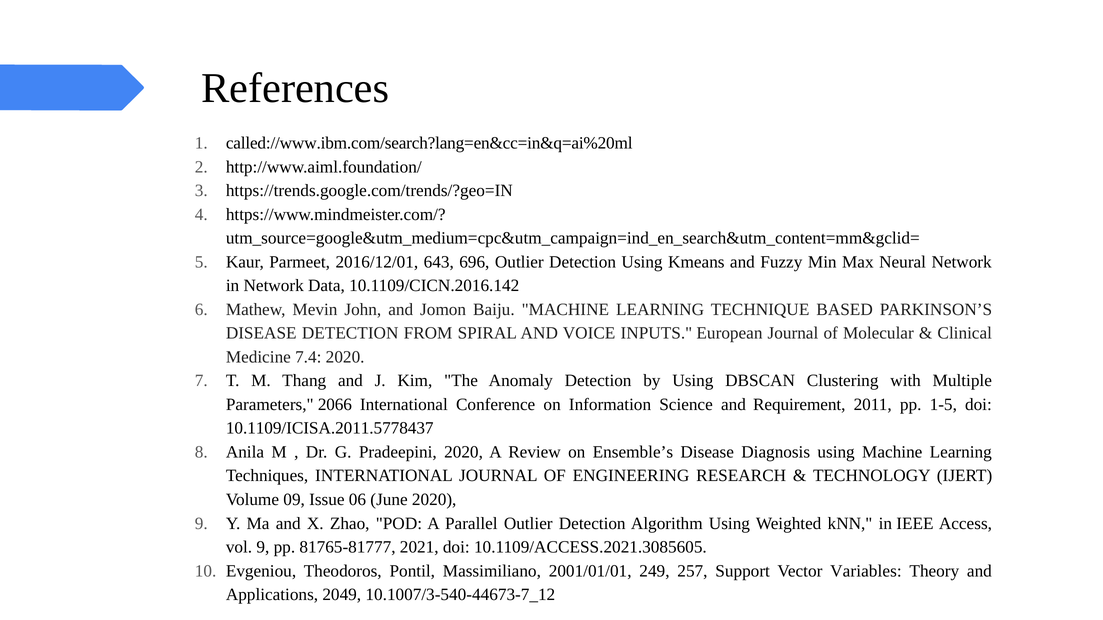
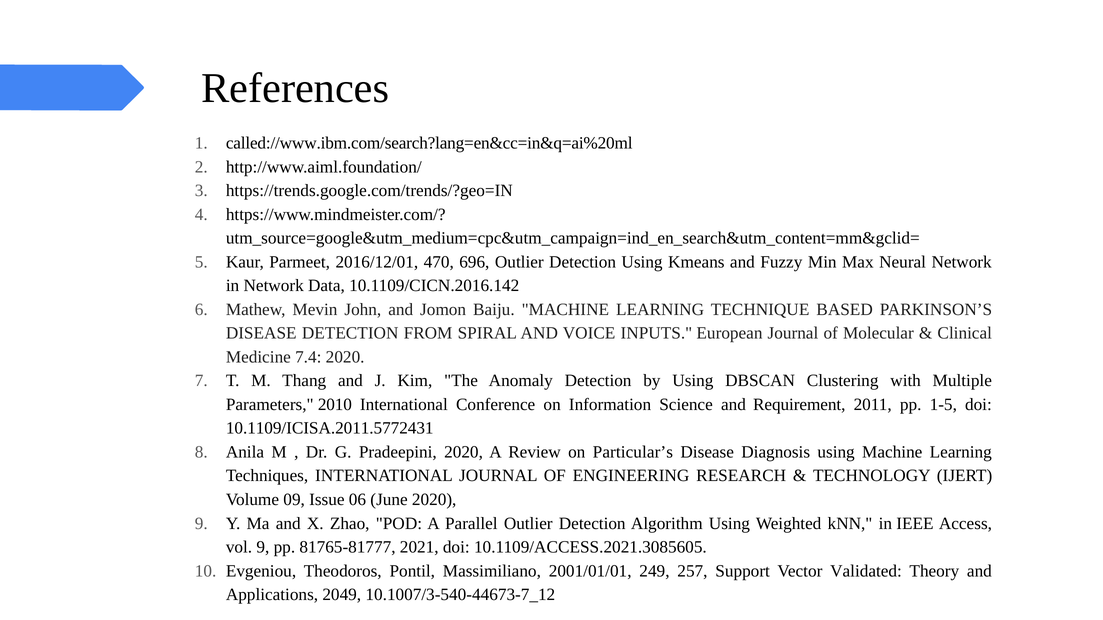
643: 643 -> 470
2066: 2066 -> 2010
10.1109/ICISA.2011.5778437: 10.1109/ICISA.2011.5778437 -> 10.1109/ICISA.2011.5772431
Ensemble’s: Ensemble’s -> Particular’s
Variables: Variables -> Validated
